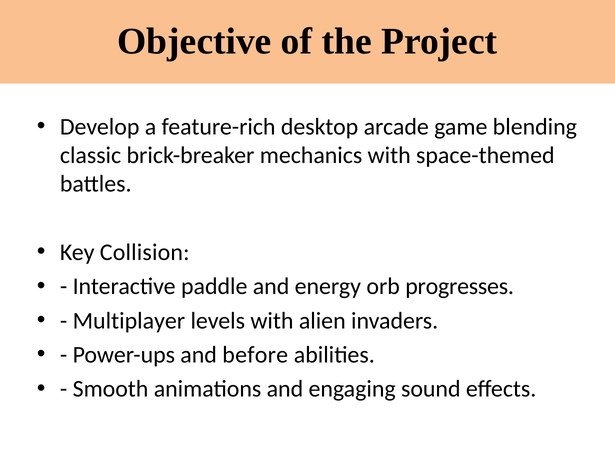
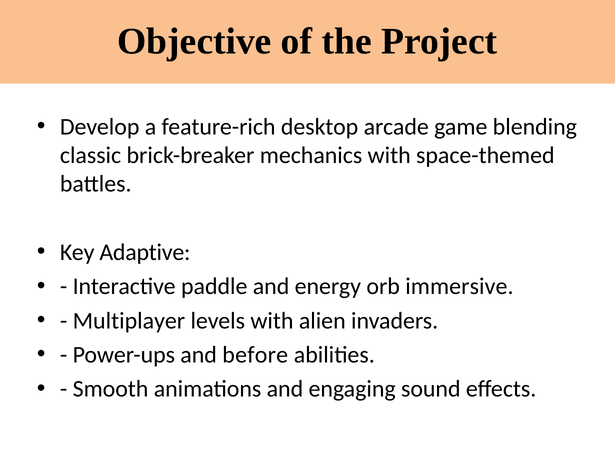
Collision: Collision -> Adaptive
progresses: progresses -> immersive
